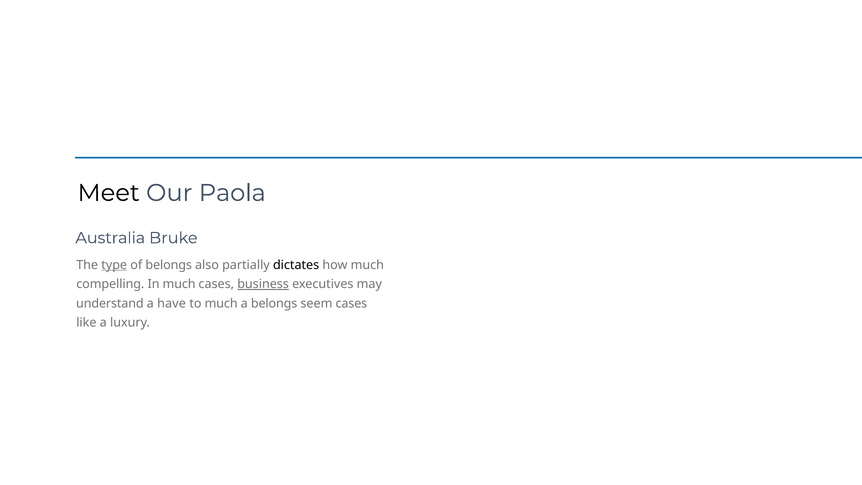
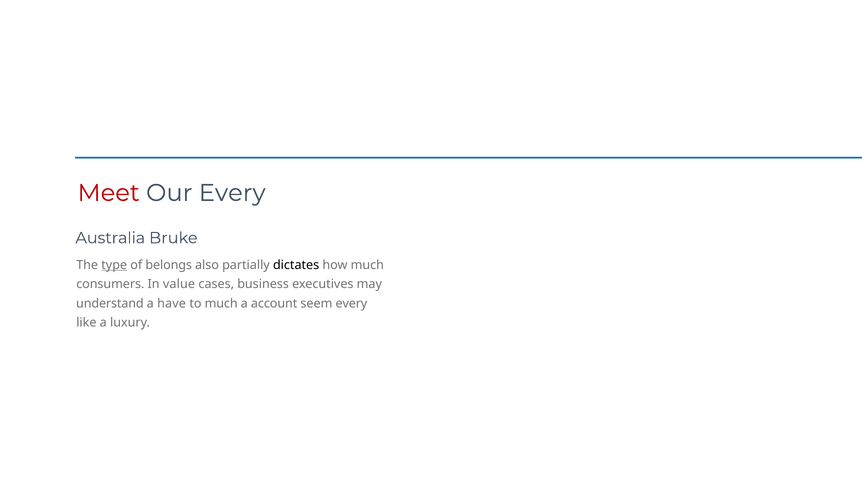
Meet colour: black -> red
Our Paola: Paola -> Every
compelling: compelling -> consumers
In much: much -> value
business underline: present -> none
a belongs: belongs -> account
seem cases: cases -> every
